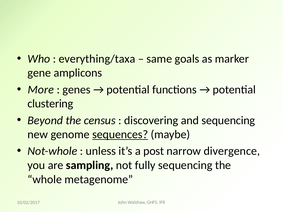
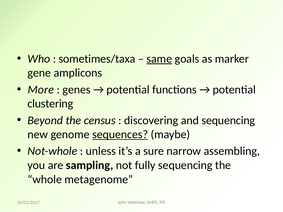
everything/taxa: everything/taxa -> sometimes/taxa
same underline: none -> present
post: post -> sure
divergence: divergence -> assembling
